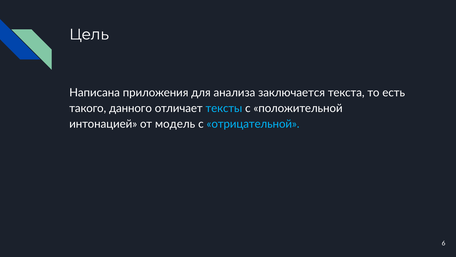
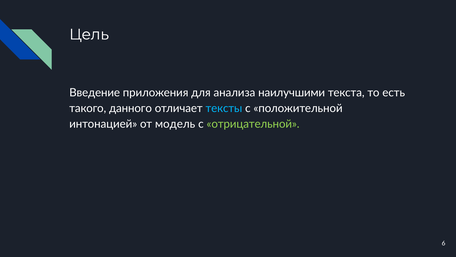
Написана: Написана -> Введение
заключается: заключается -> наилучшими
отрицательной colour: light blue -> light green
